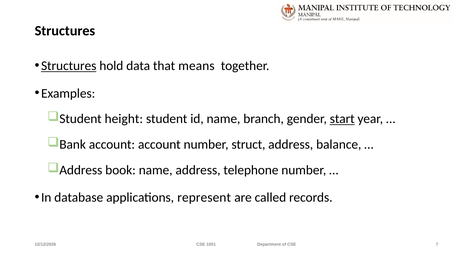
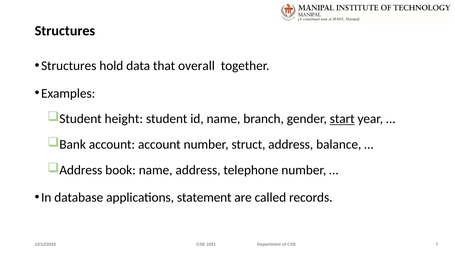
Structures at (69, 66) underline: present -> none
means: means -> overall
represent: represent -> statement
